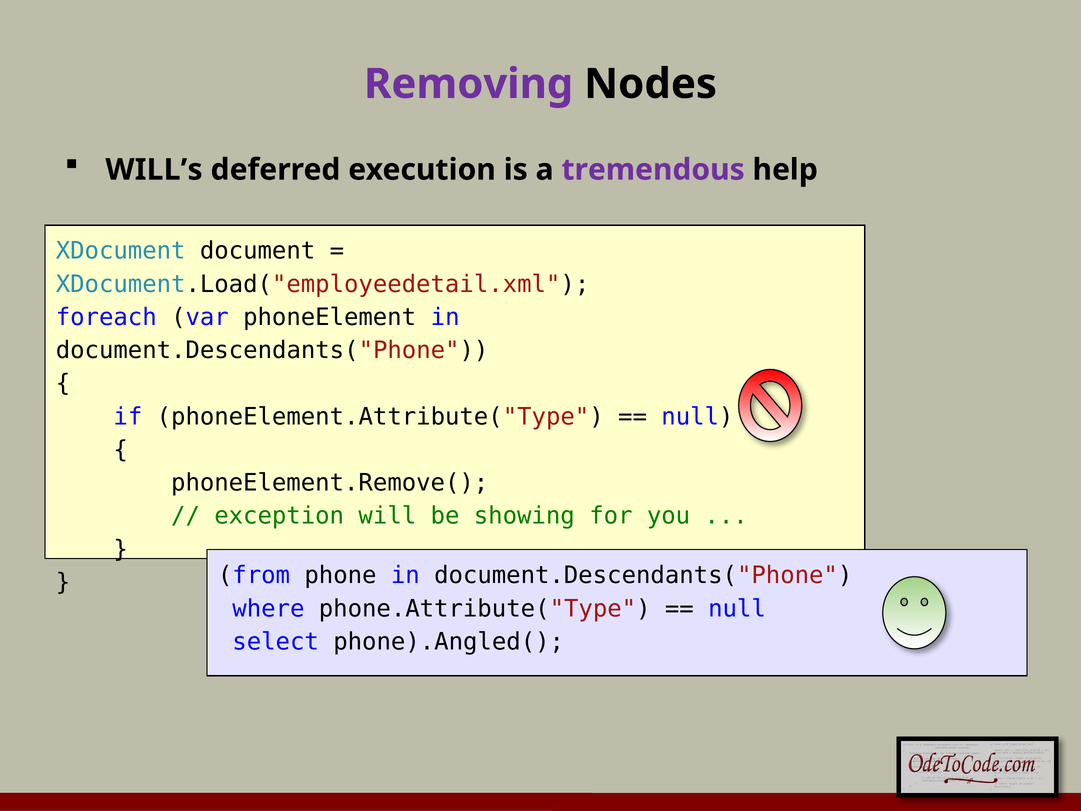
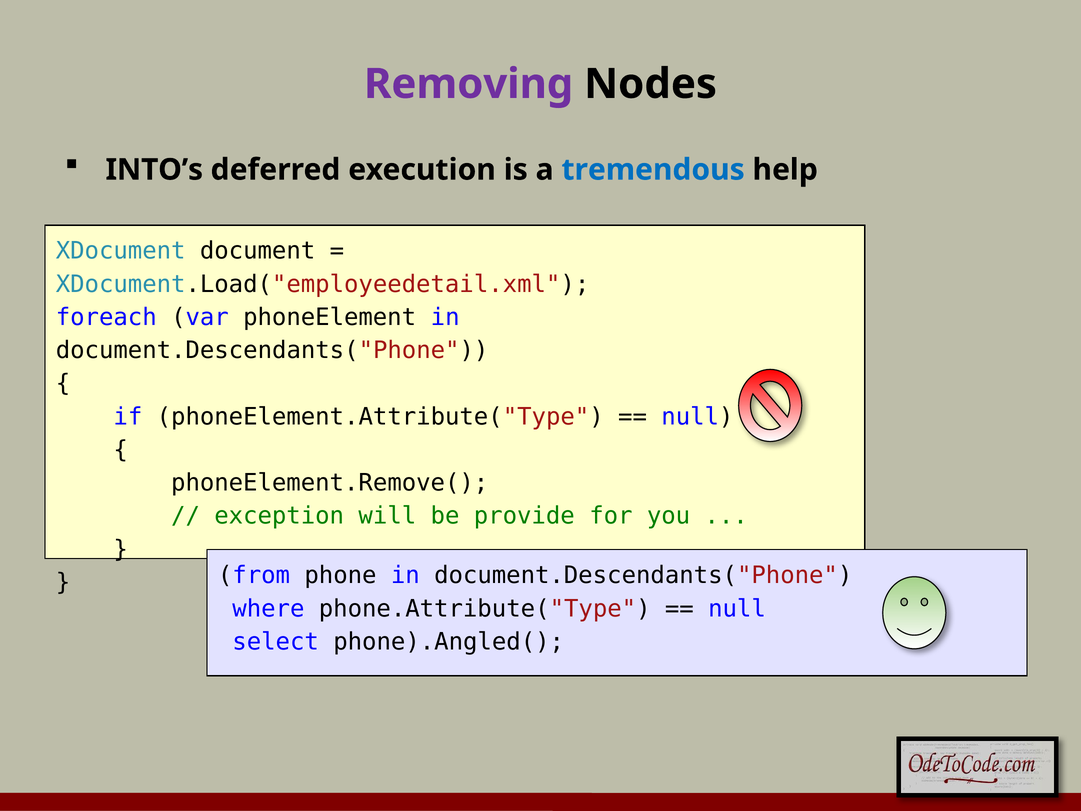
WILL’s: WILL’s -> INTO’s
tremendous colour: purple -> blue
showing: showing -> provide
